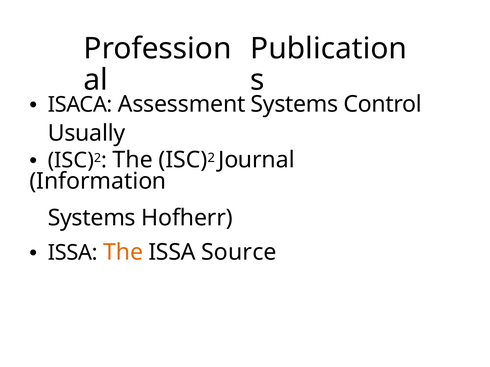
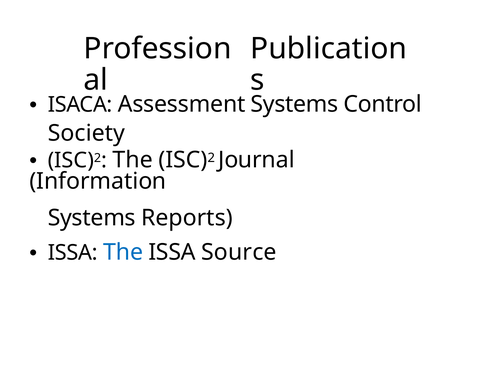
Usually: Usually -> Society
Hofherr: Hofherr -> Reports
The at (123, 253) colour: orange -> blue
